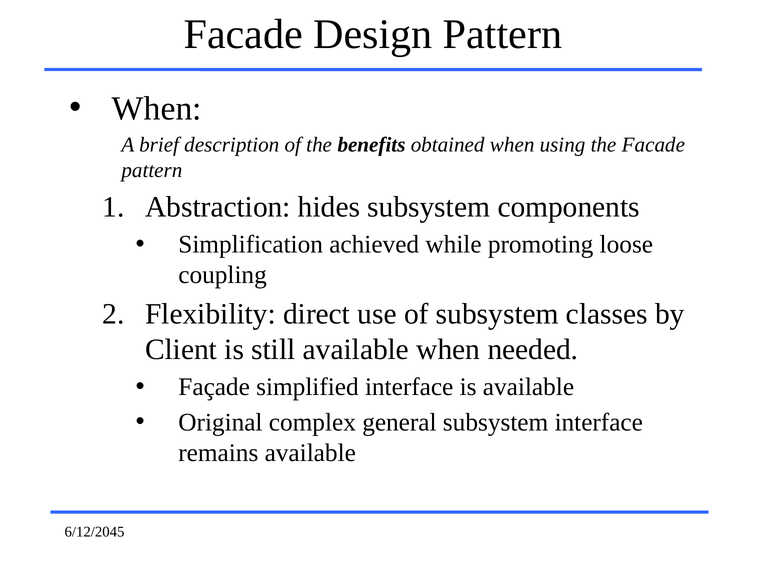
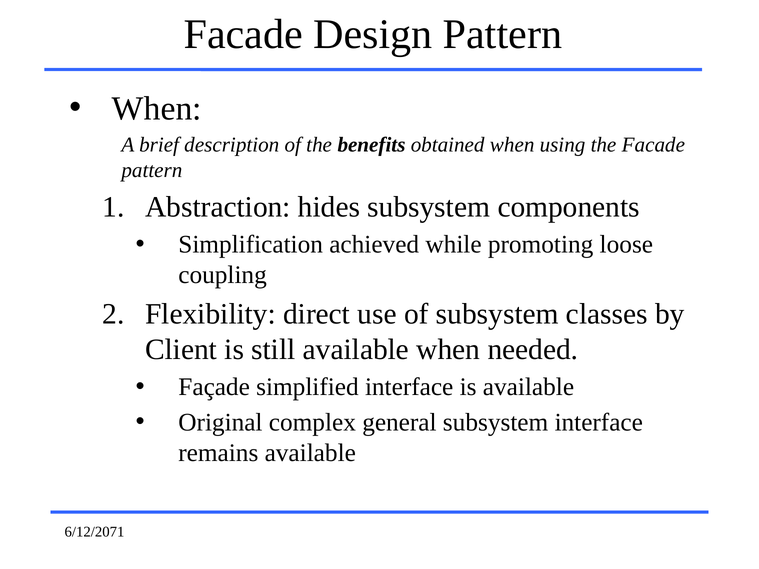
6/12/2045: 6/12/2045 -> 6/12/2071
